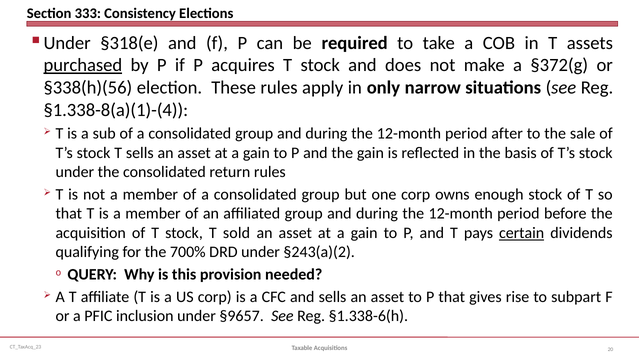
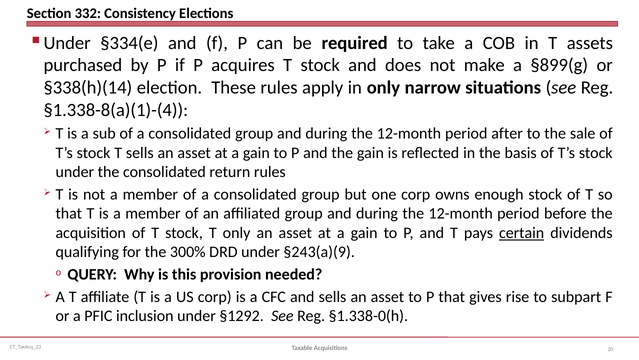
333: 333 -> 332
§318(e: §318(e -> §334(e
purchased underline: present -> none
§372(g: §372(g -> §899(g
§338(h)(56: §338(h)(56 -> §338(h)(14
T sold: sold -> only
700%: 700% -> 300%
§243(a)(2: §243(a)(2 -> §243(a)(9
§9657: §9657 -> §1292
§1.338-6(h: §1.338-6(h -> §1.338-0(h
